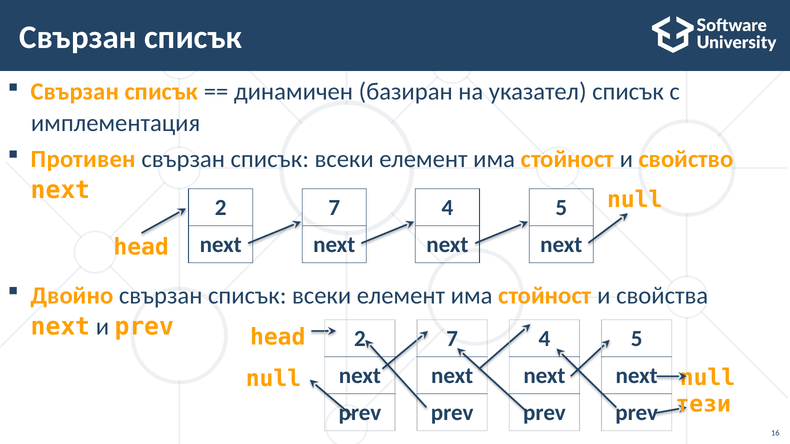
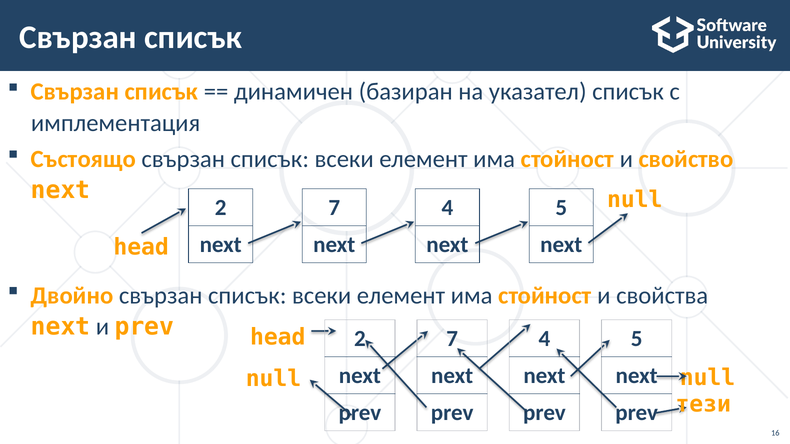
Противен: Противен -> Състоящо
